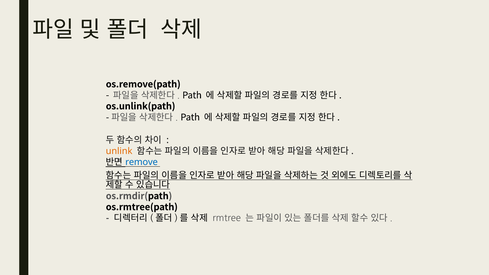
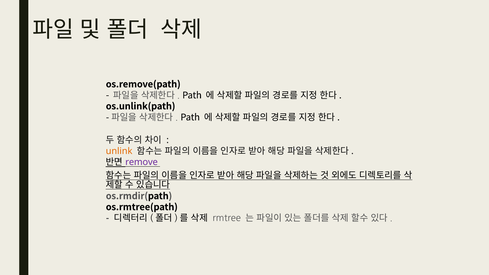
remove colour: blue -> purple
